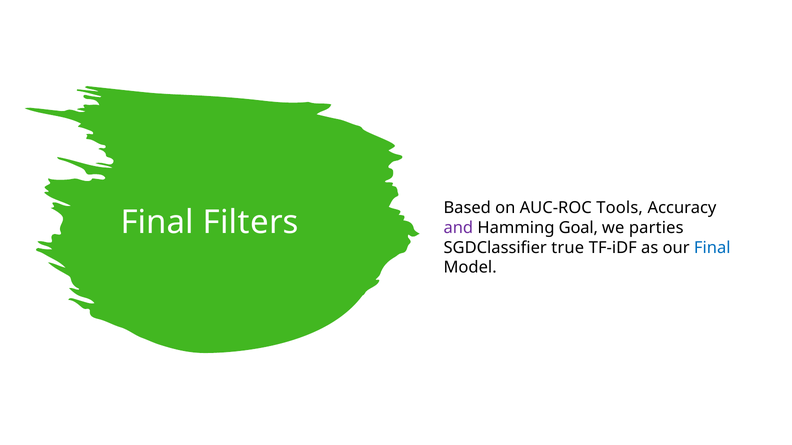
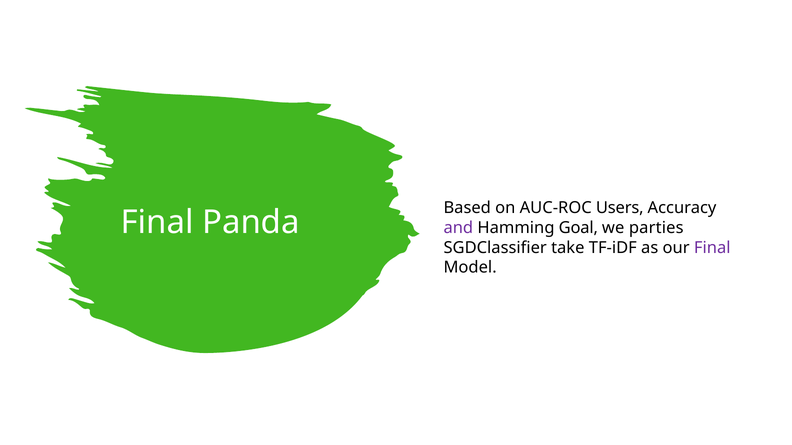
Tools: Tools -> Users
Filters: Filters -> Panda
true: true -> take
Final at (712, 248) colour: blue -> purple
